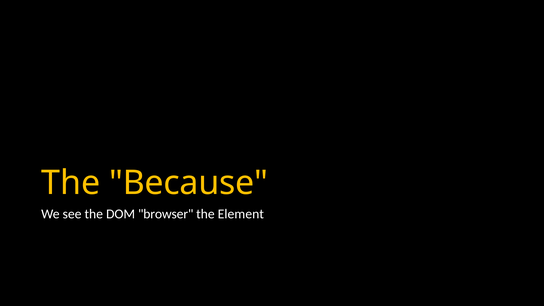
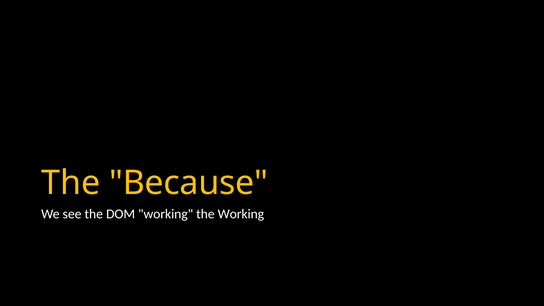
DOM browser: browser -> working
the Element: Element -> Working
